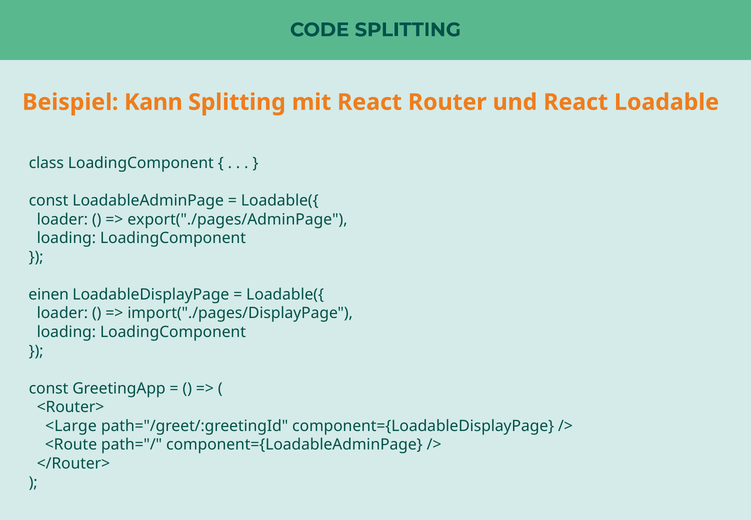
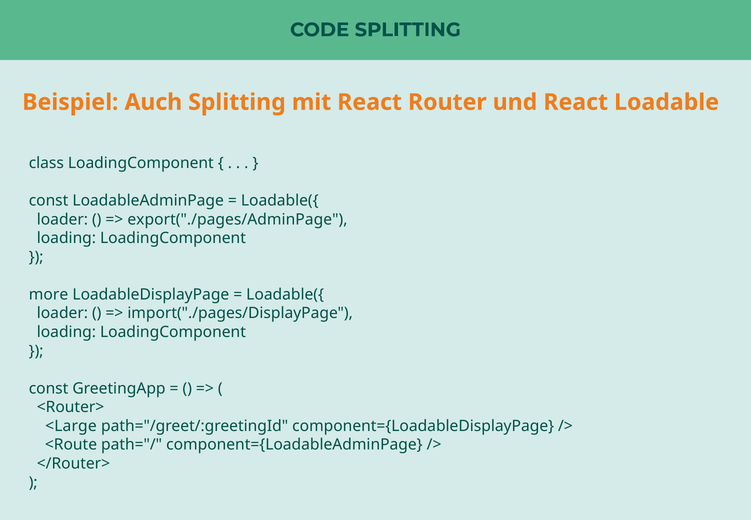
Kann: Kann -> Auch
einen: einen -> more
